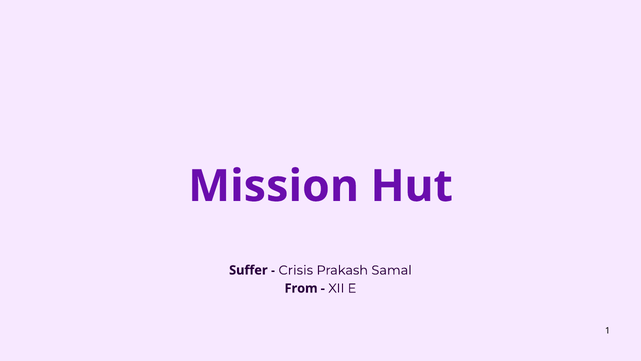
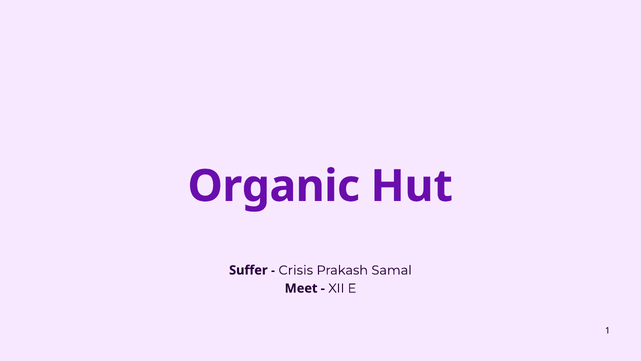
Mission: Mission -> Organic
From: From -> Meet
